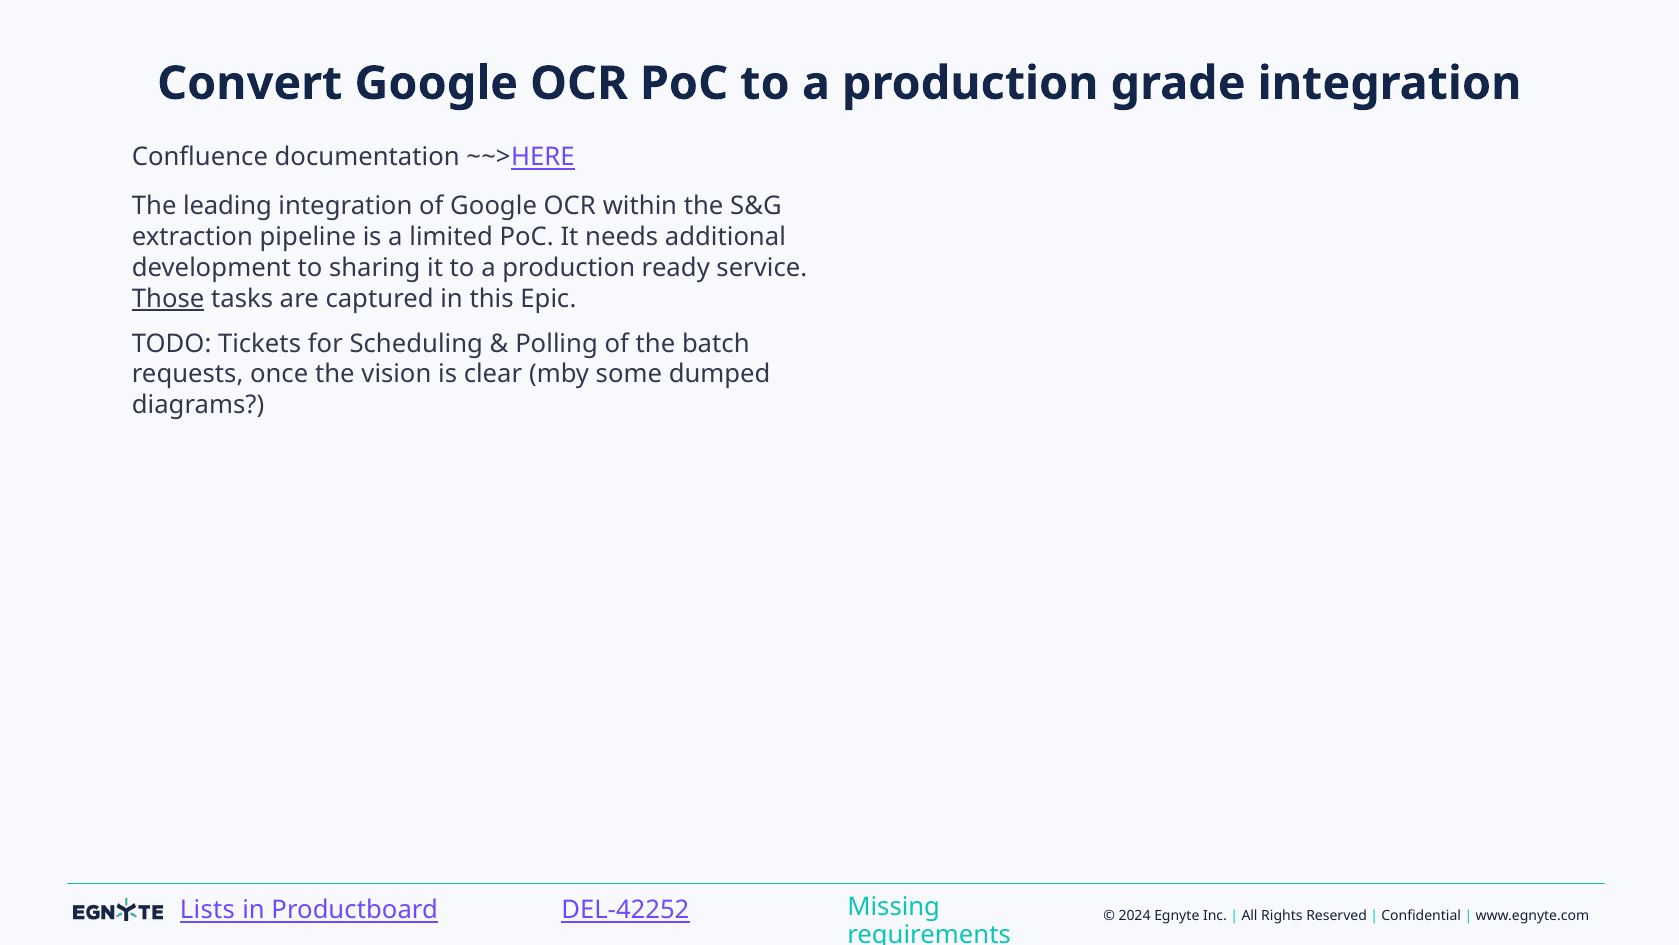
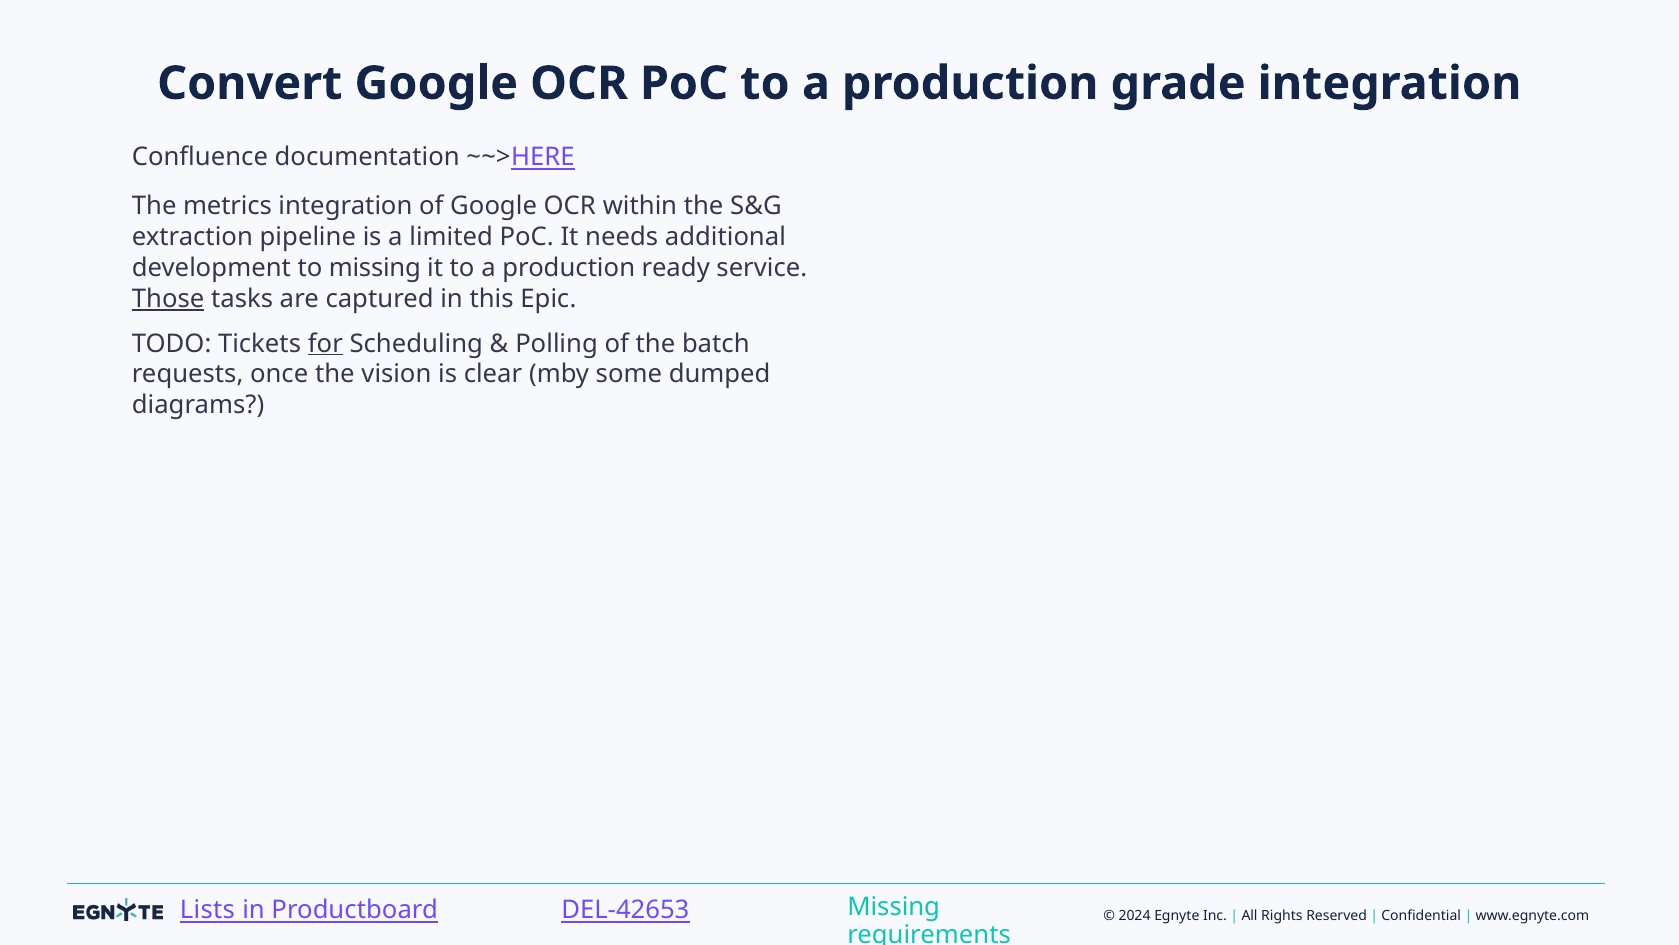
leading: leading -> metrics
to sharing: sharing -> missing
for underline: none -> present
DEL-42252: DEL-42252 -> DEL-42653
